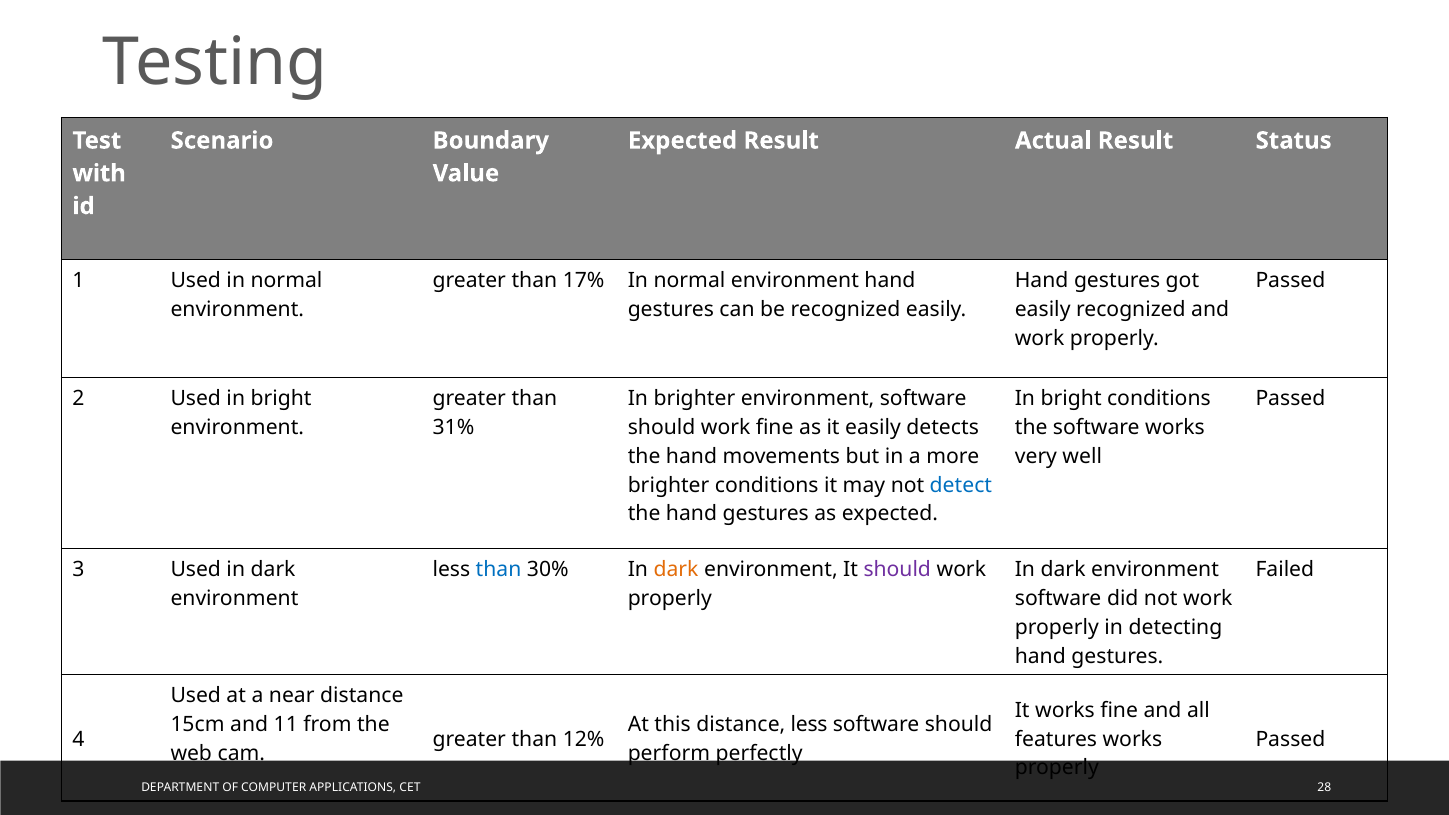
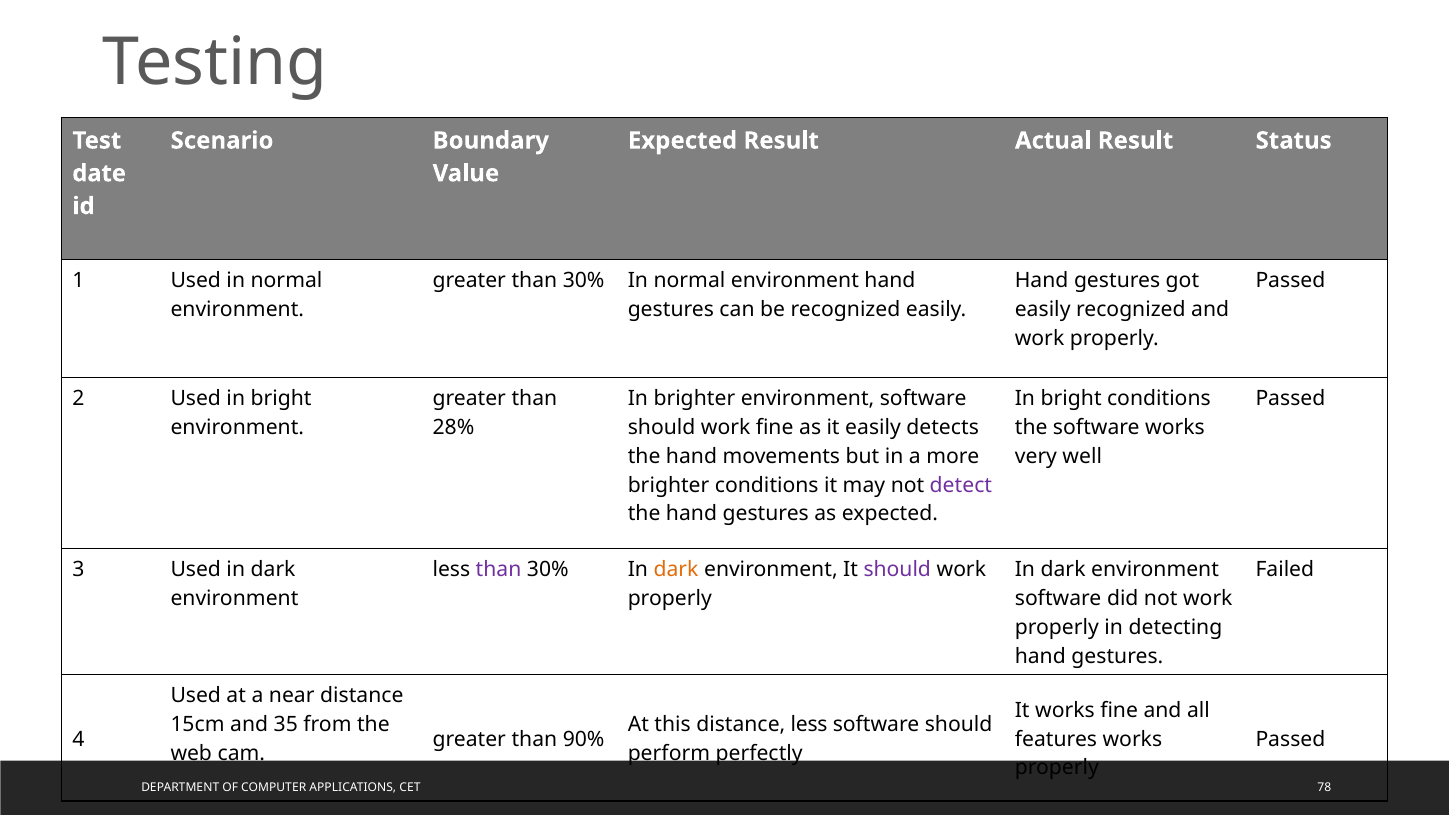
with: with -> date
greater than 17%: 17% -> 30%
31%: 31% -> 28%
detect colour: blue -> purple
than at (499, 570) colour: blue -> purple
11: 11 -> 35
12%: 12% -> 90%
28: 28 -> 78
